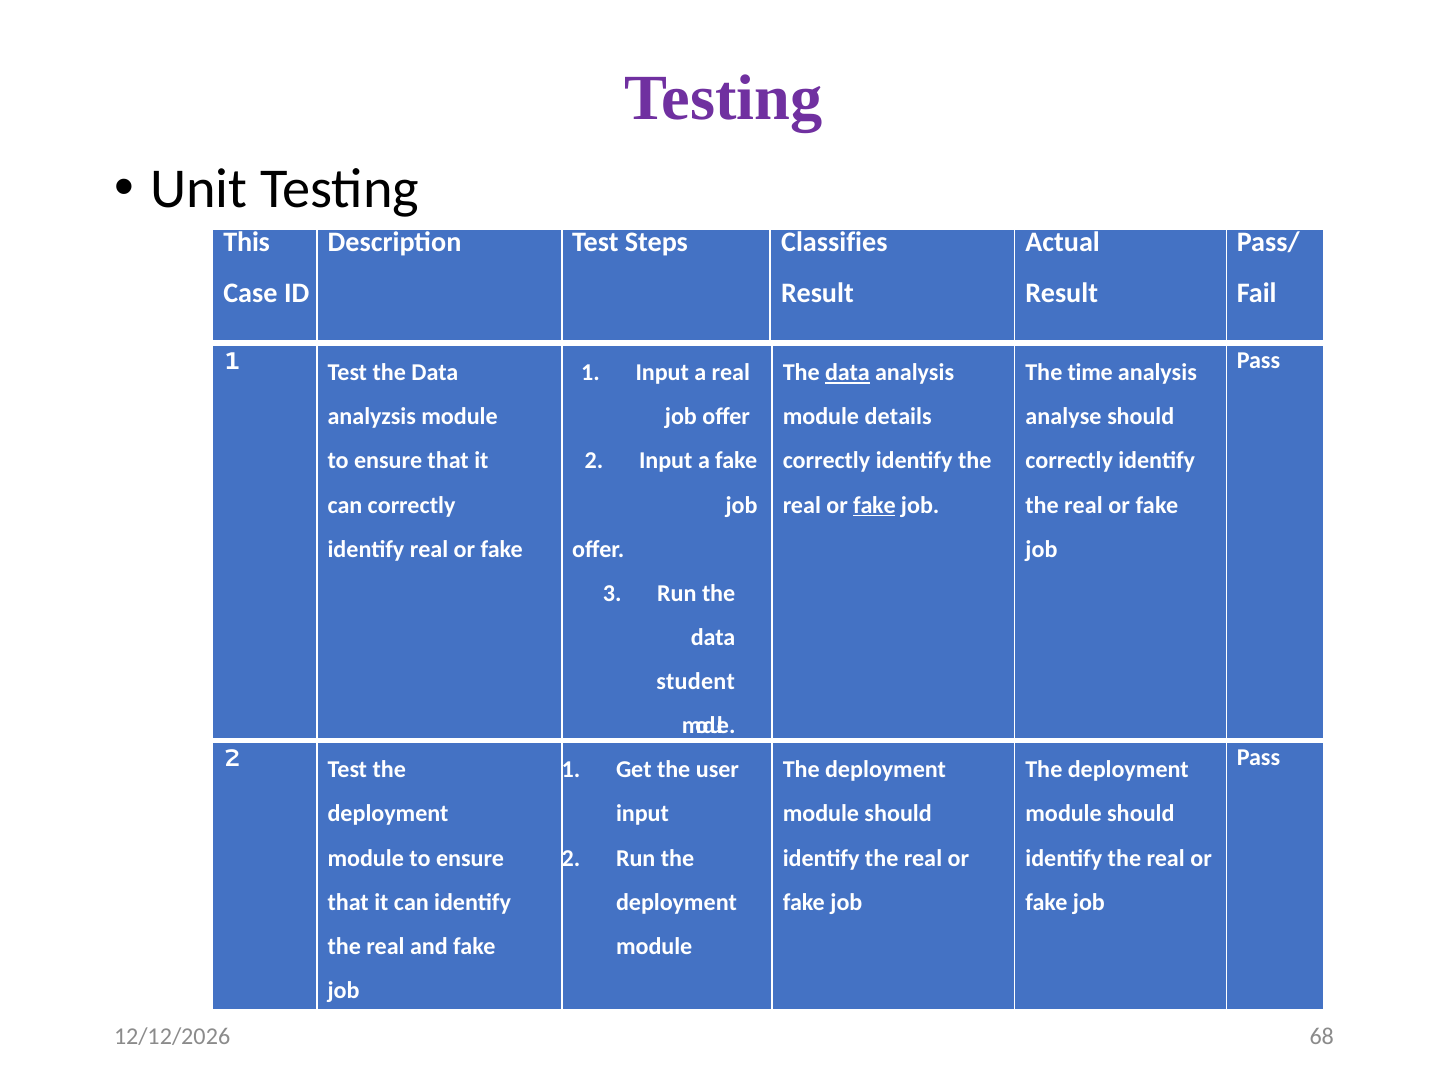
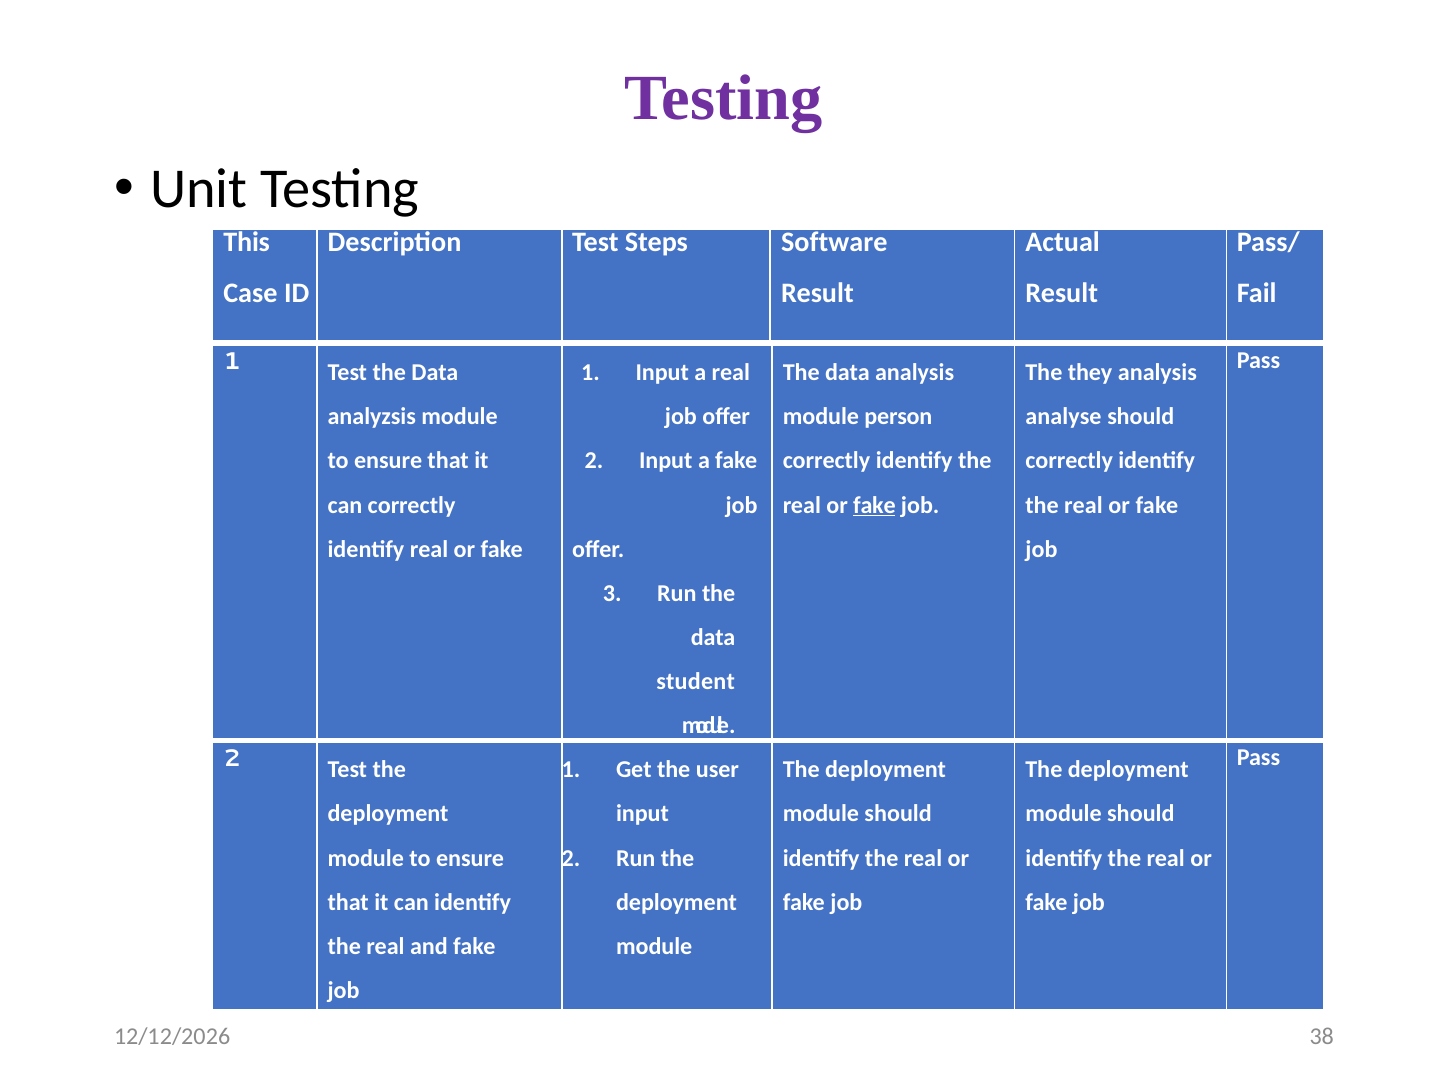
Classifies: Classifies -> Software
data at (847, 373) underline: present -> none
time: time -> they
details: details -> person
68: 68 -> 38
